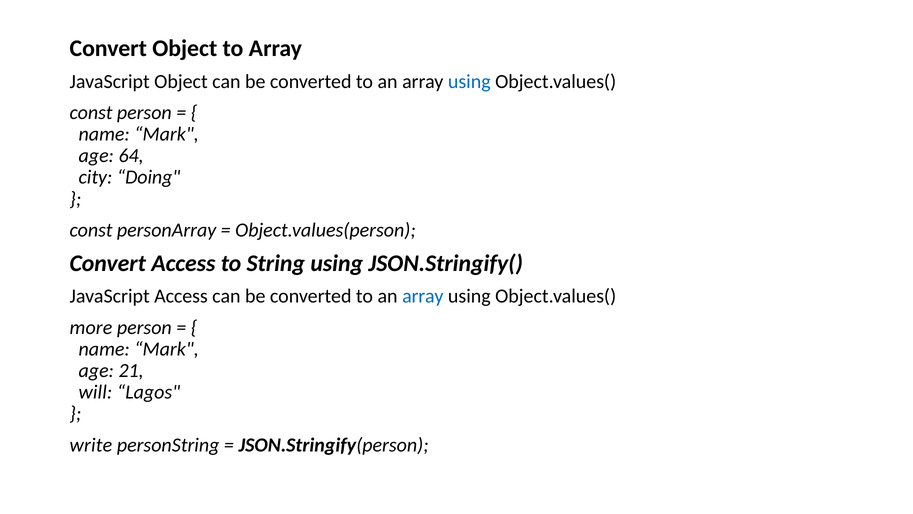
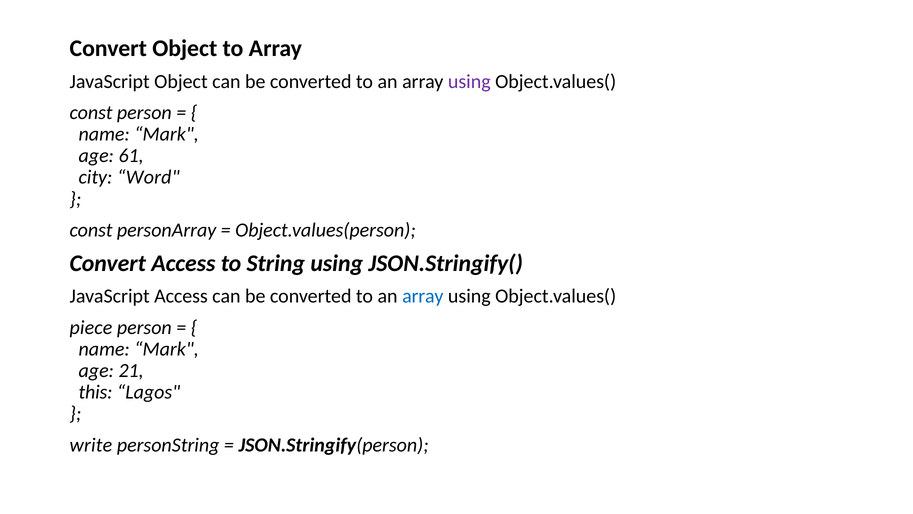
using at (469, 81) colour: blue -> purple
64: 64 -> 61
Doing: Doing -> Word
more: more -> piece
will: will -> this
